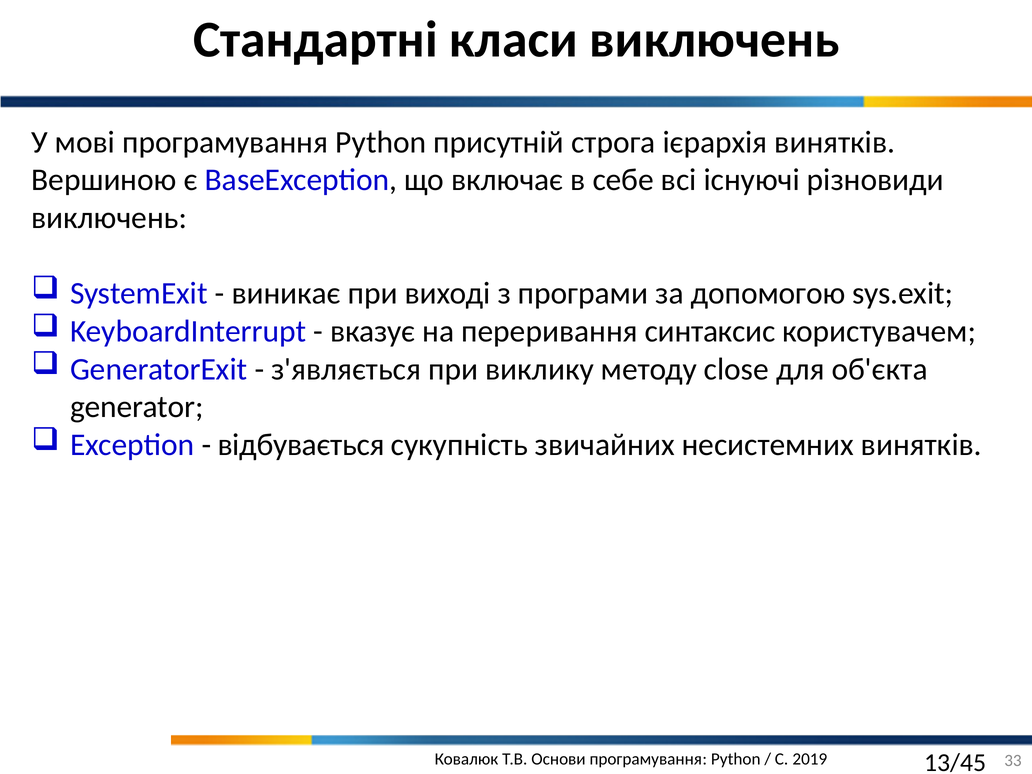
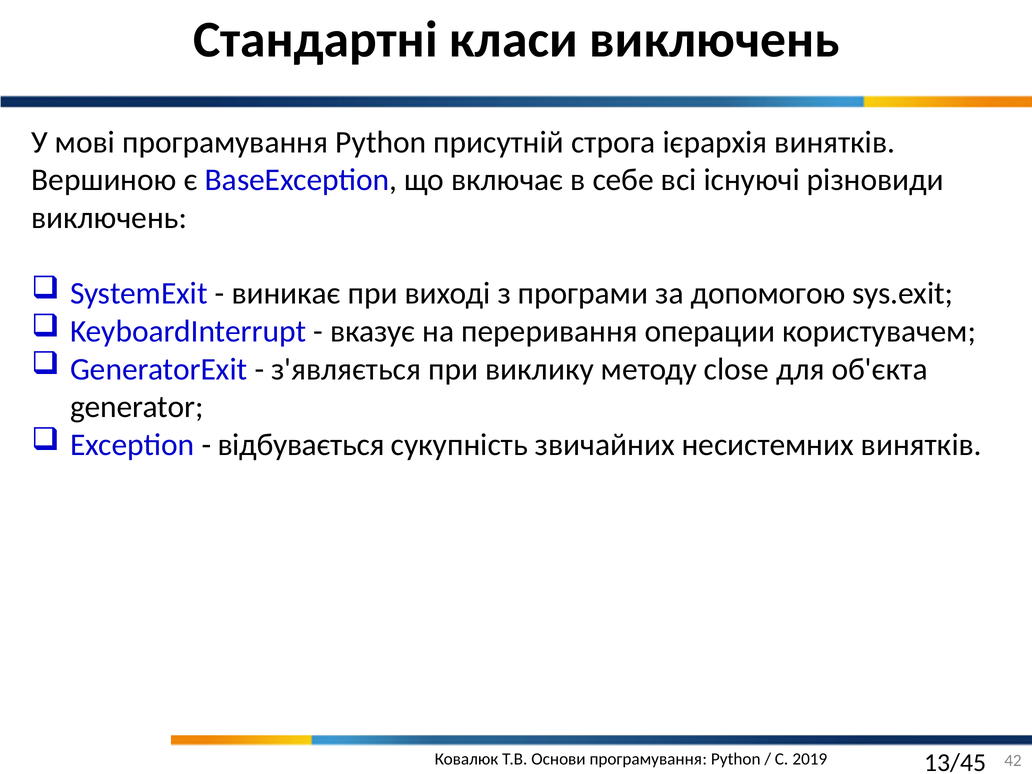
синтаксис: синтаксис -> операции
33: 33 -> 42
